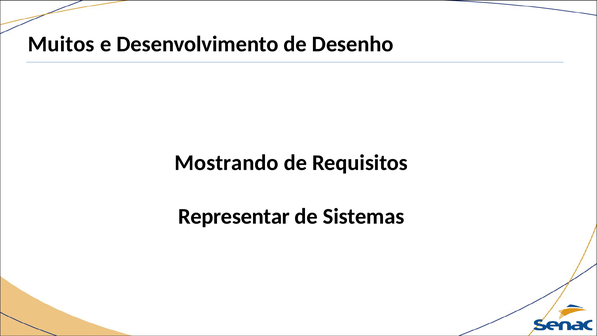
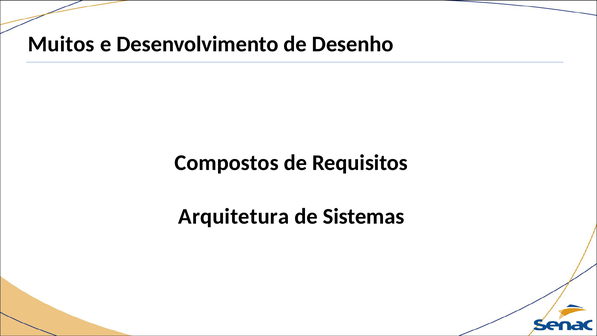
Mostrando: Mostrando -> Compostos
Representar: Representar -> Arquitetura
